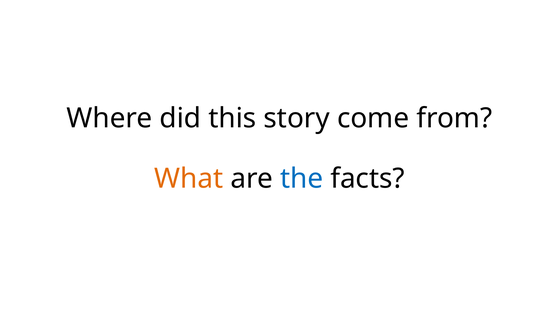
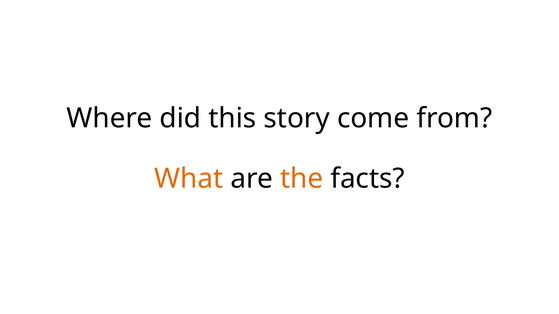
the colour: blue -> orange
